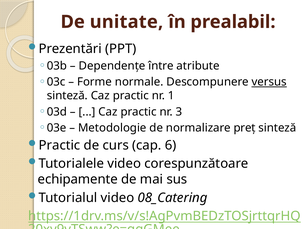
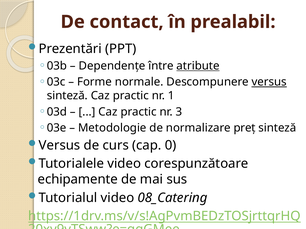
unitate: unitate -> contact
atribute underline: none -> present
Practic at (60, 146): Practic -> Versus
6: 6 -> 0
